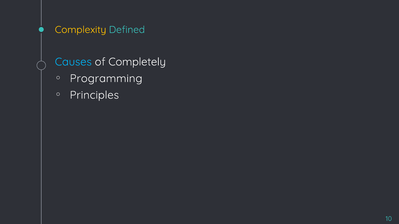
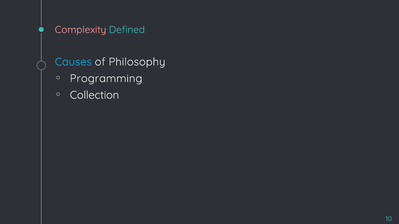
Complexity colour: yellow -> pink
Completely: Completely -> Philosophy
Principles: Principles -> Collection
